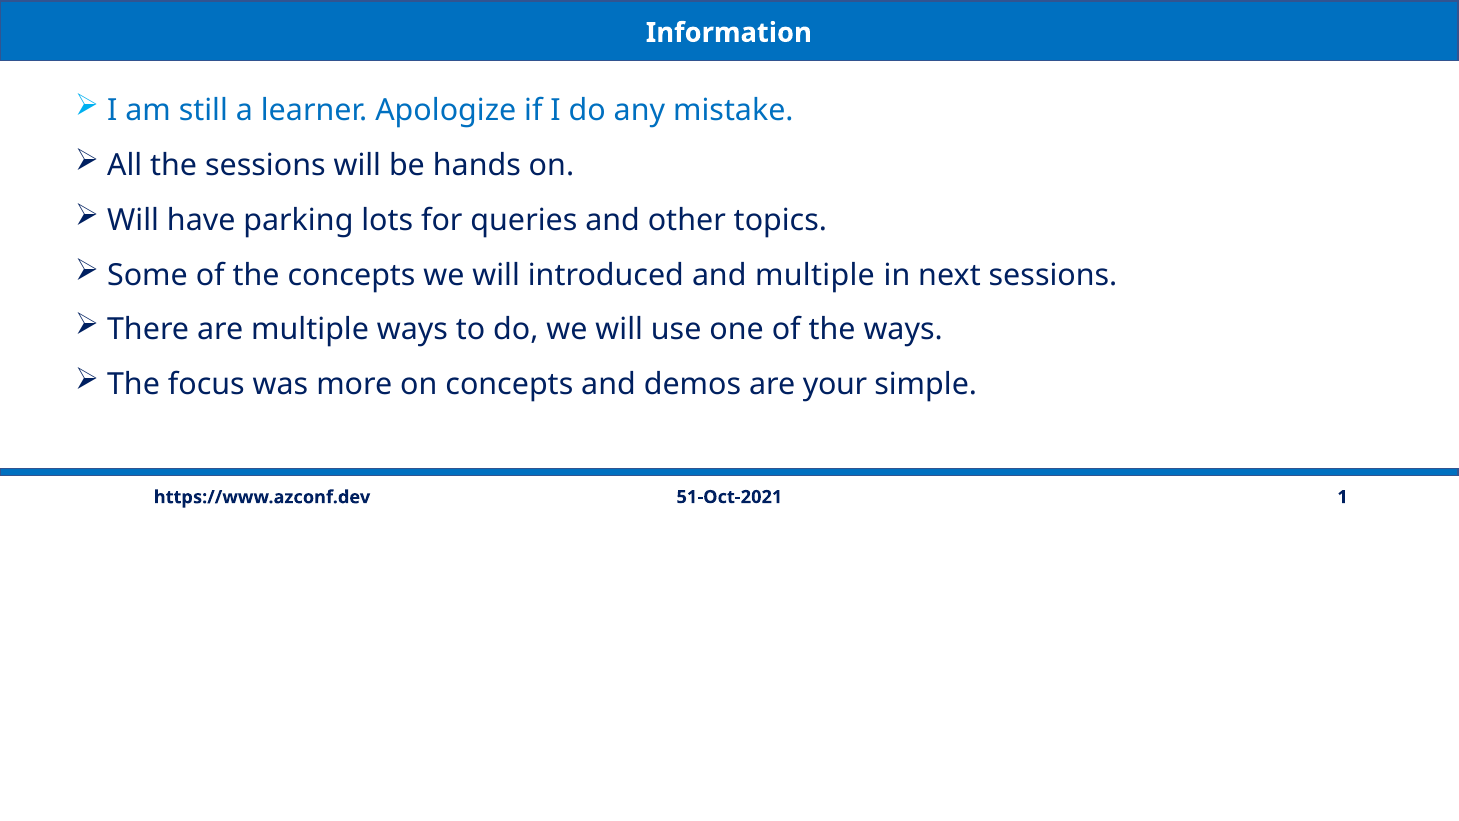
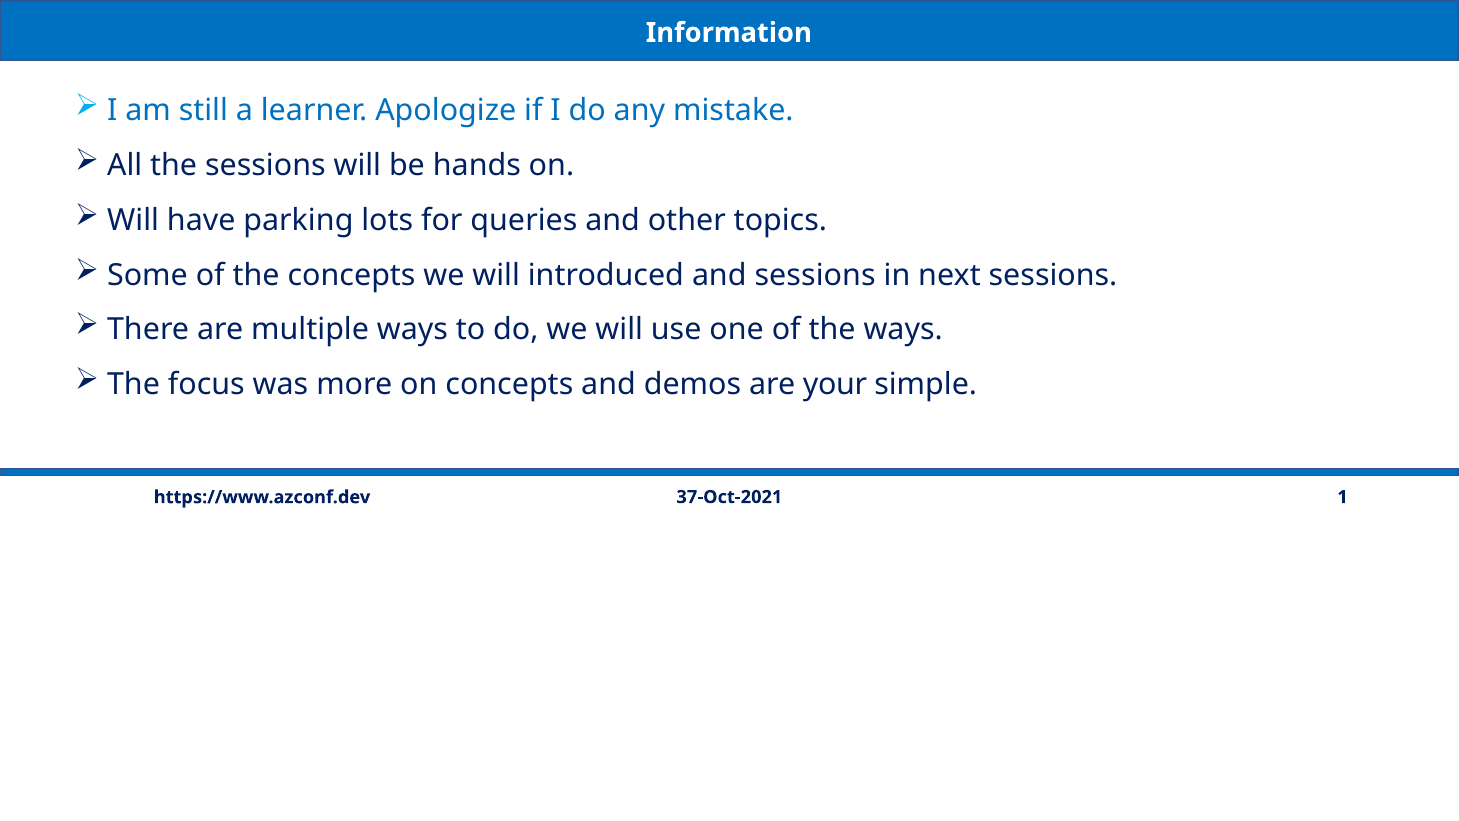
and multiple: multiple -> sessions
51-Oct-2021: 51-Oct-2021 -> 37-Oct-2021
